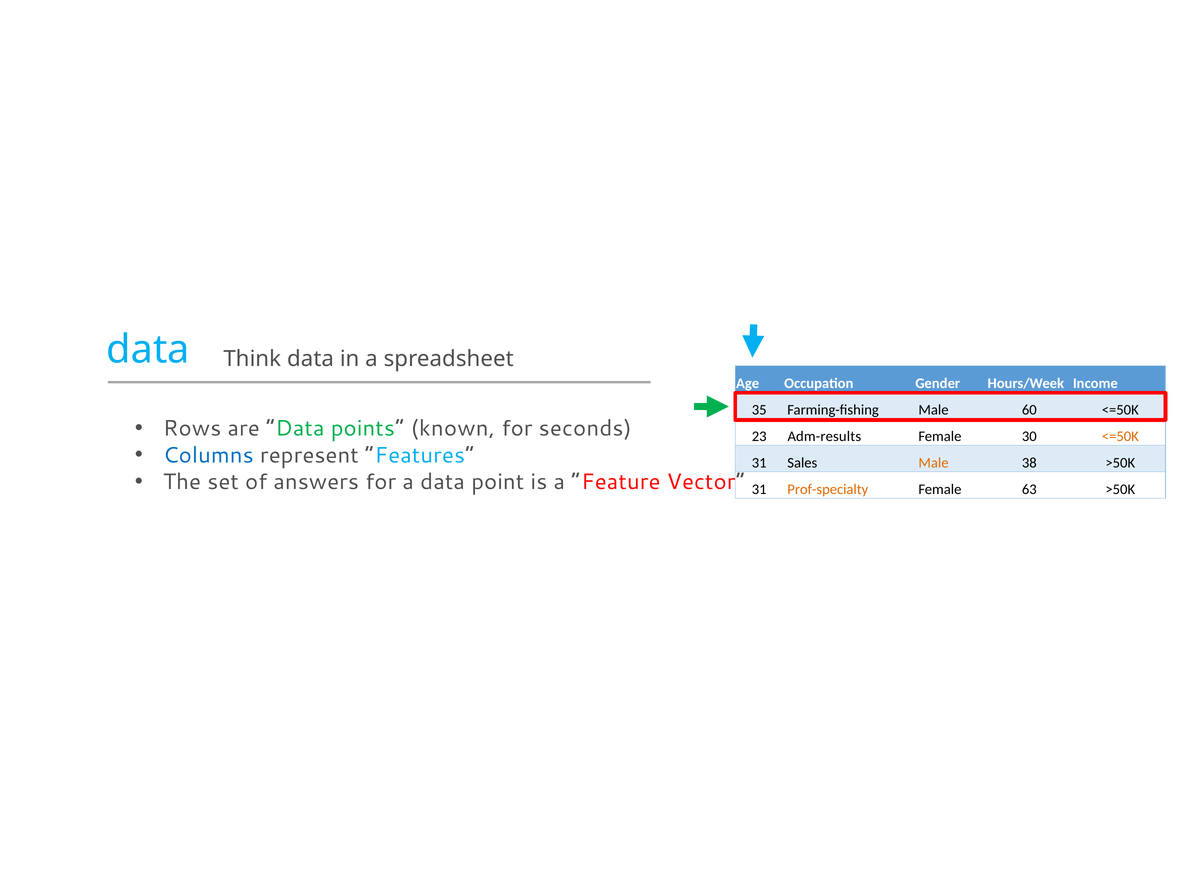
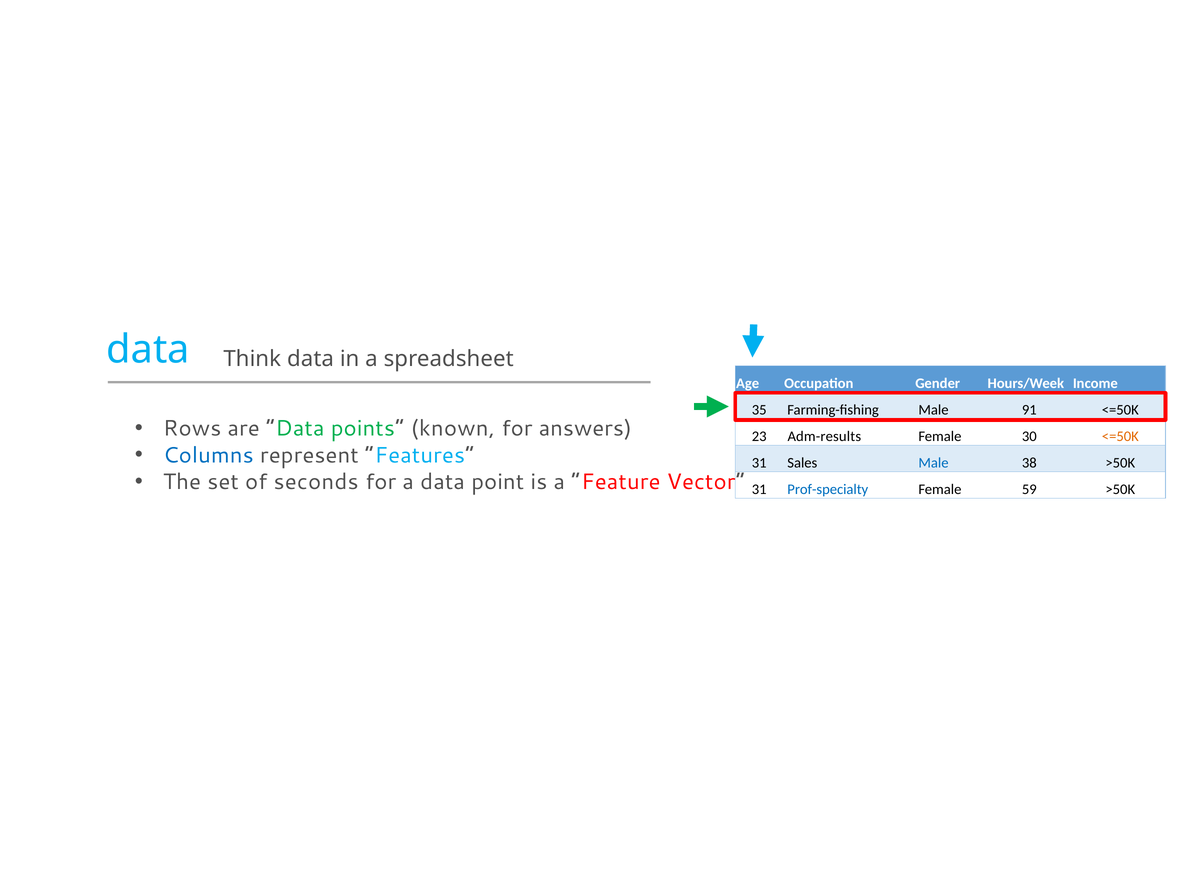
60: 60 -> 91
seconds: seconds -> answers
Male at (933, 463) colour: orange -> blue
answers: answers -> seconds
Prof-specialty colour: orange -> blue
63: 63 -> 59
